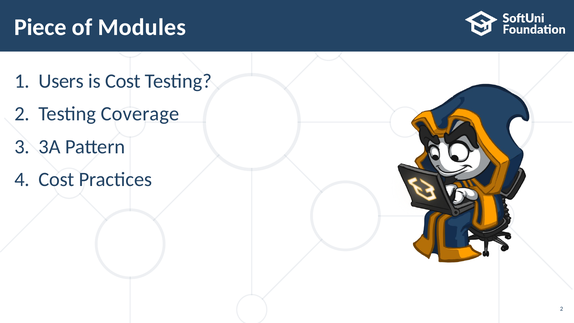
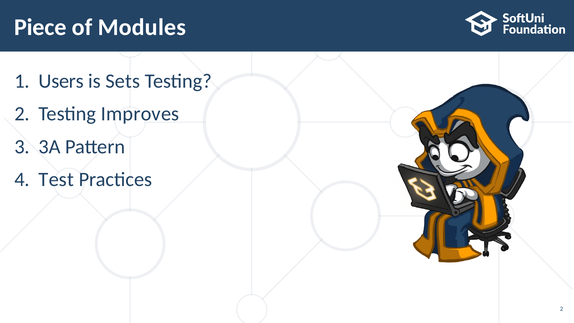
is Cost: Cost -> Sets
Coverage: Coverage -> Improves
Cost at (56, 179): Cost -> Test
